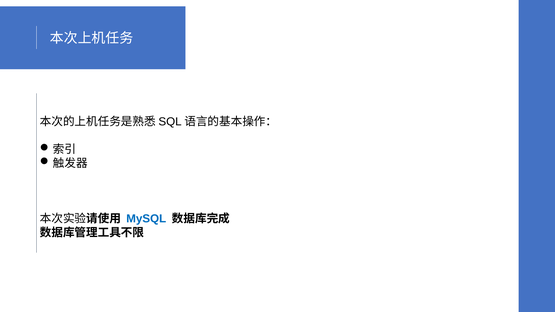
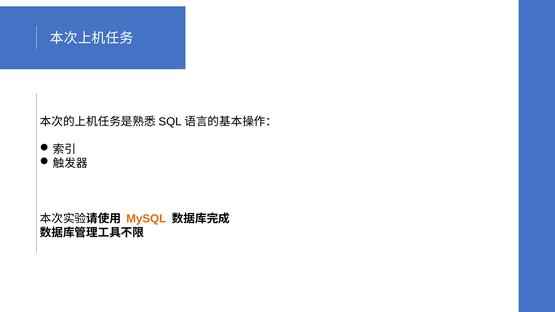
MySQL colour: blue -> orange
